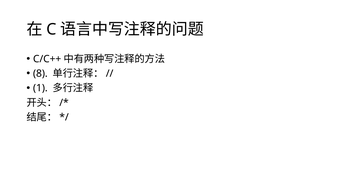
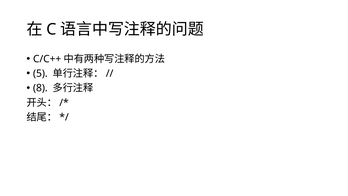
8: 8 -> 5
1: 1 -> 8
